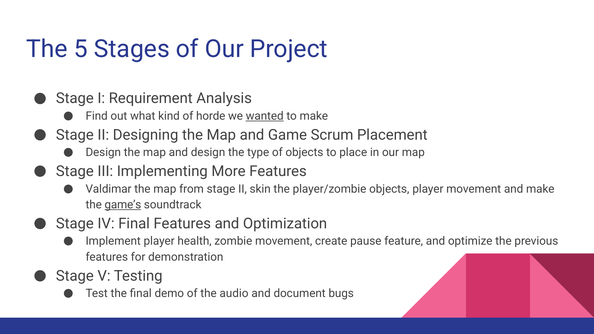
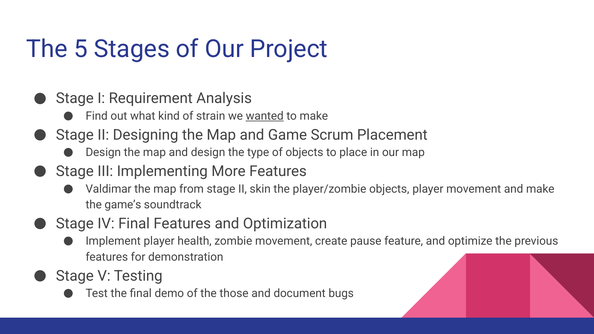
horde: horde -> strain
game’s underline: present -> none
audio: audio -> those
